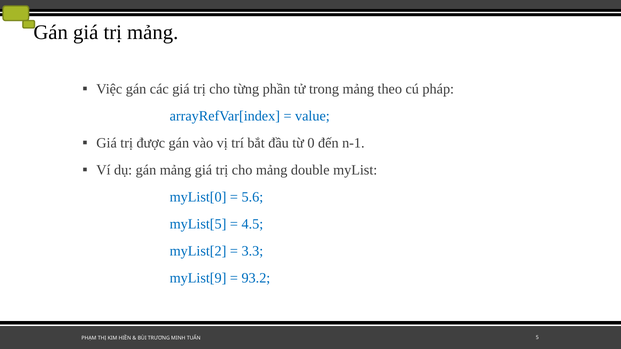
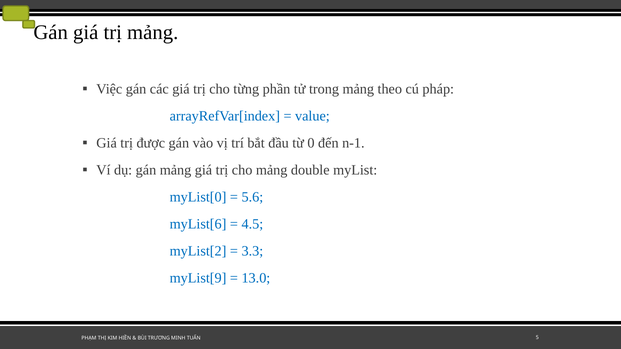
myList[5: myList[5 -> myList[6
93.2: 93.2 -> 13.0
